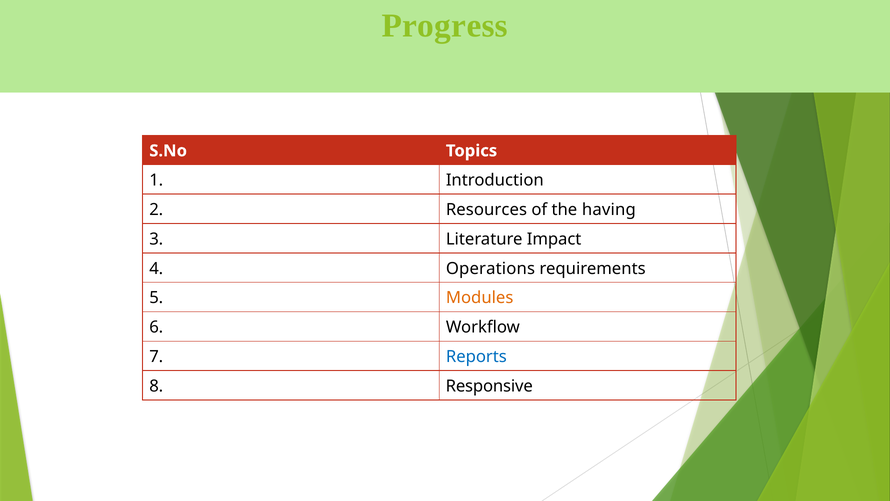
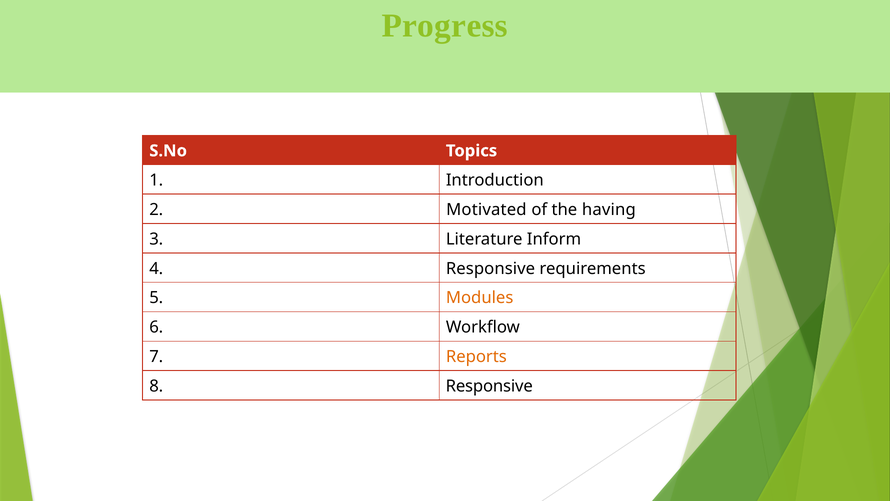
Resources: Resources -> Motivated
Impact: Impact -> Inform
4 Operations: Operations -> Responsive
Reports colour: blue -> orange
